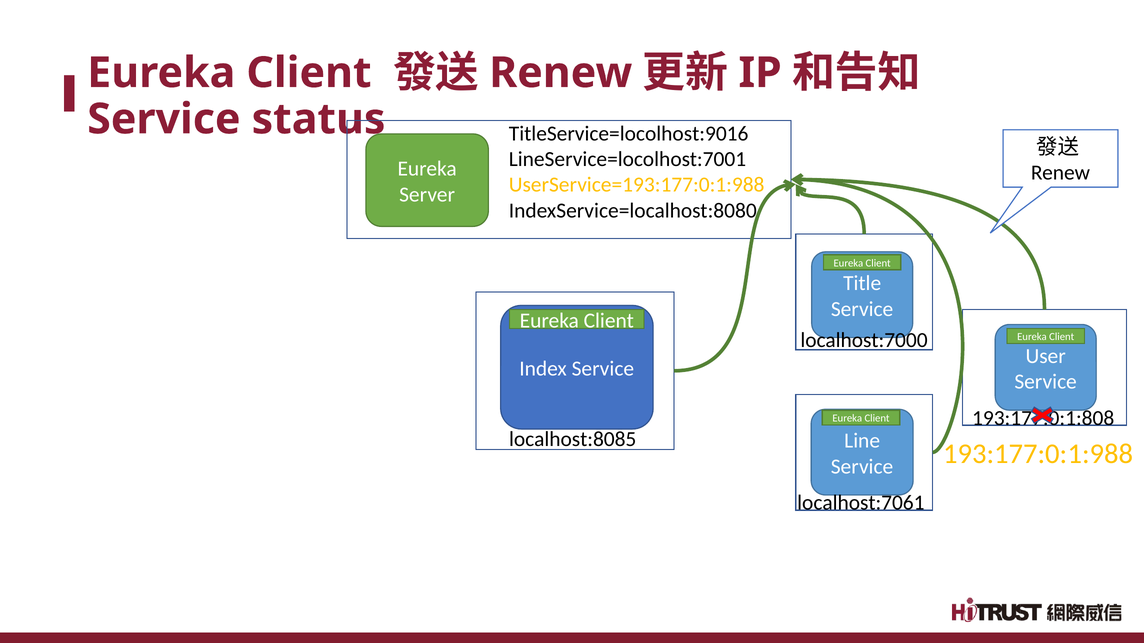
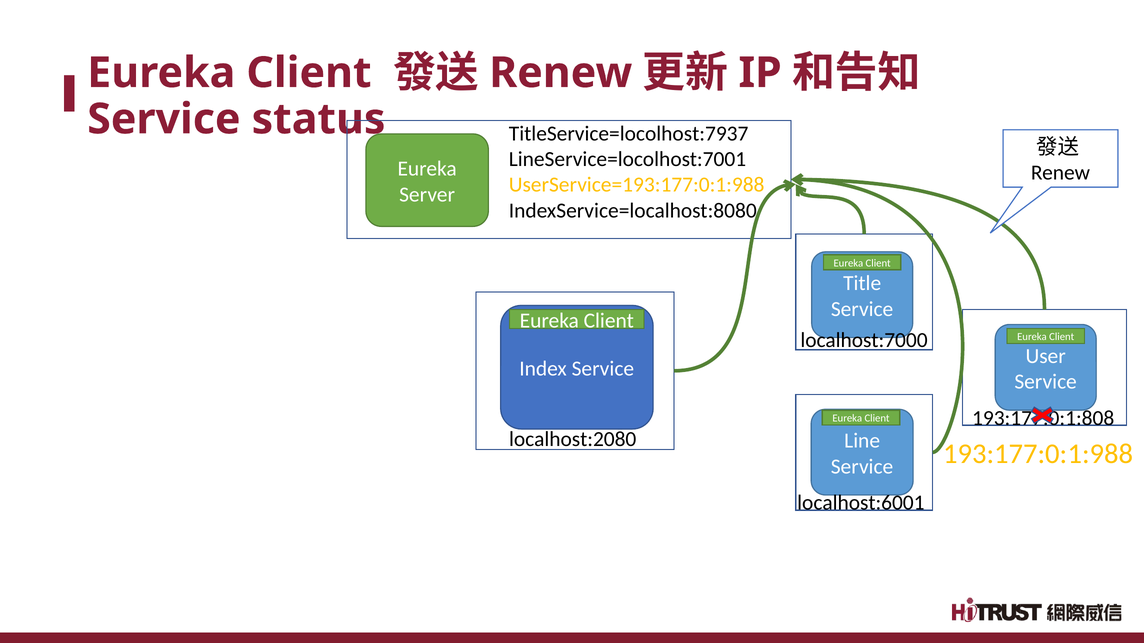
TitleService=locolhost:9016: TitleService=locolhost:9016 -> TitleService=locolhost:7937
localhost:8085: localhost:8085 -> localhost:2080
localhost:7061: localhost:7061 -> localhost:6001
